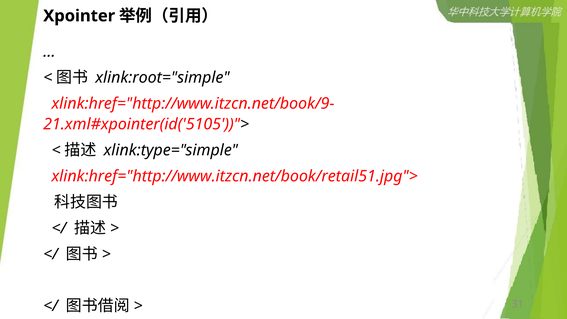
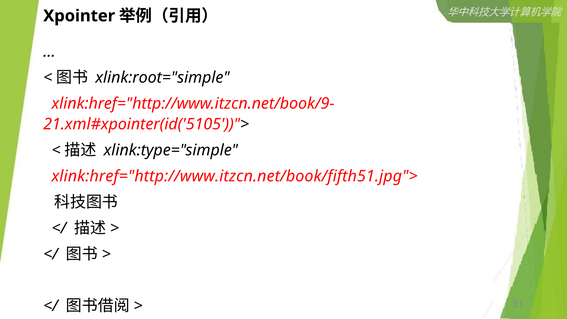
xlink:href="http://www.itzcn.net/book/retail51.jpg">: xlink:href="http://www.itzcn.net/book/retail51.jpg"> -> xlink:href="http://www.itzcn.net/book/fifth51.jpg">
